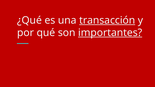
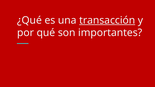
importantes underline: present -> none
